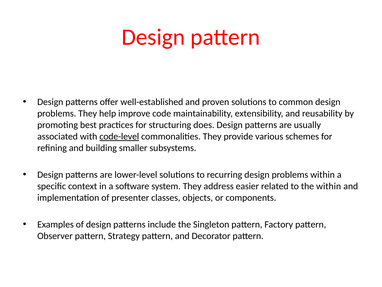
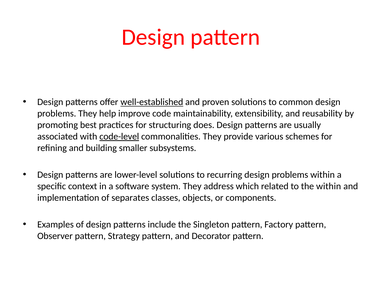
well-established underline: none -> present
easier: easier -> which
presenter: presenter -> separates
